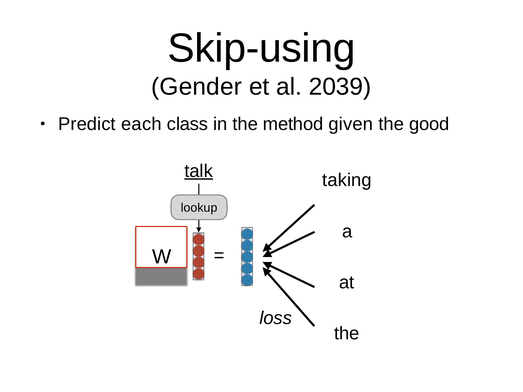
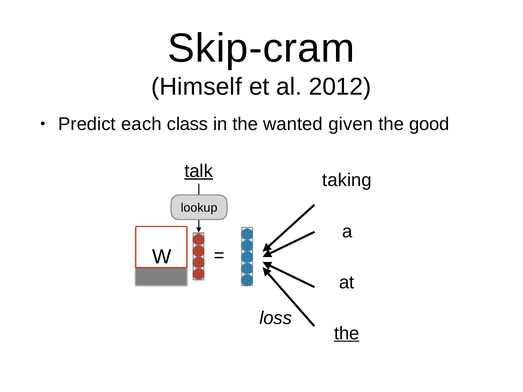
Skip-using: Skip-using -> Skip-cram
Gender: Gender -> Himself
2039: 2039 -> 2012
method: method -> wanted
the at (347, 334) underline: none -> present
